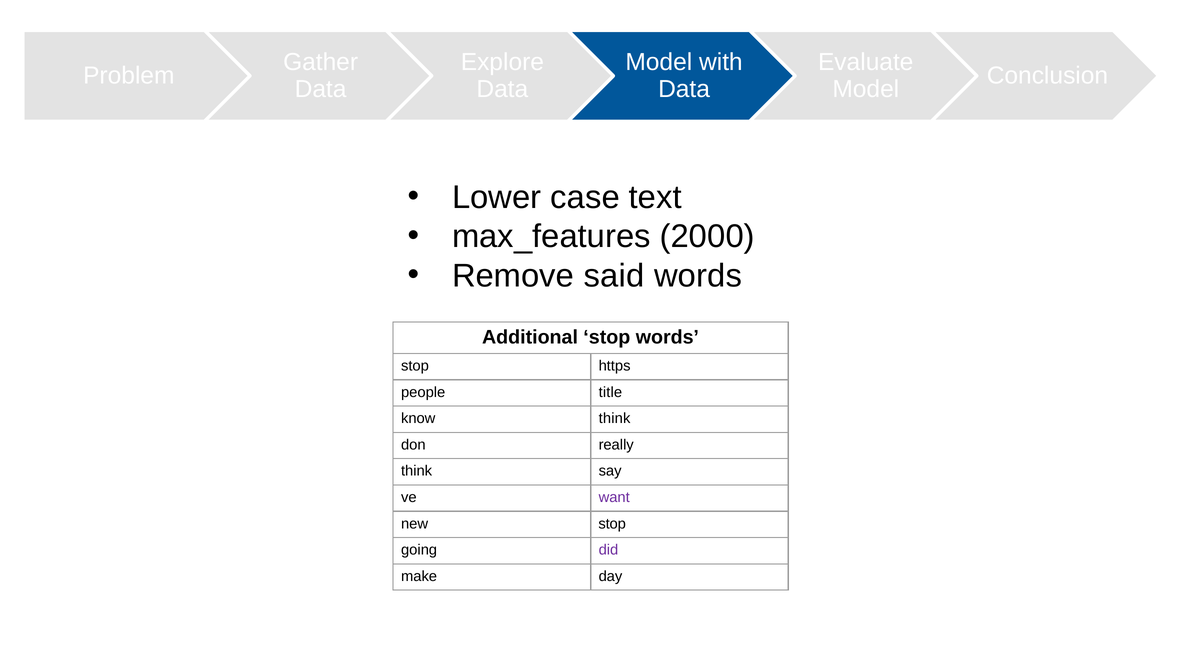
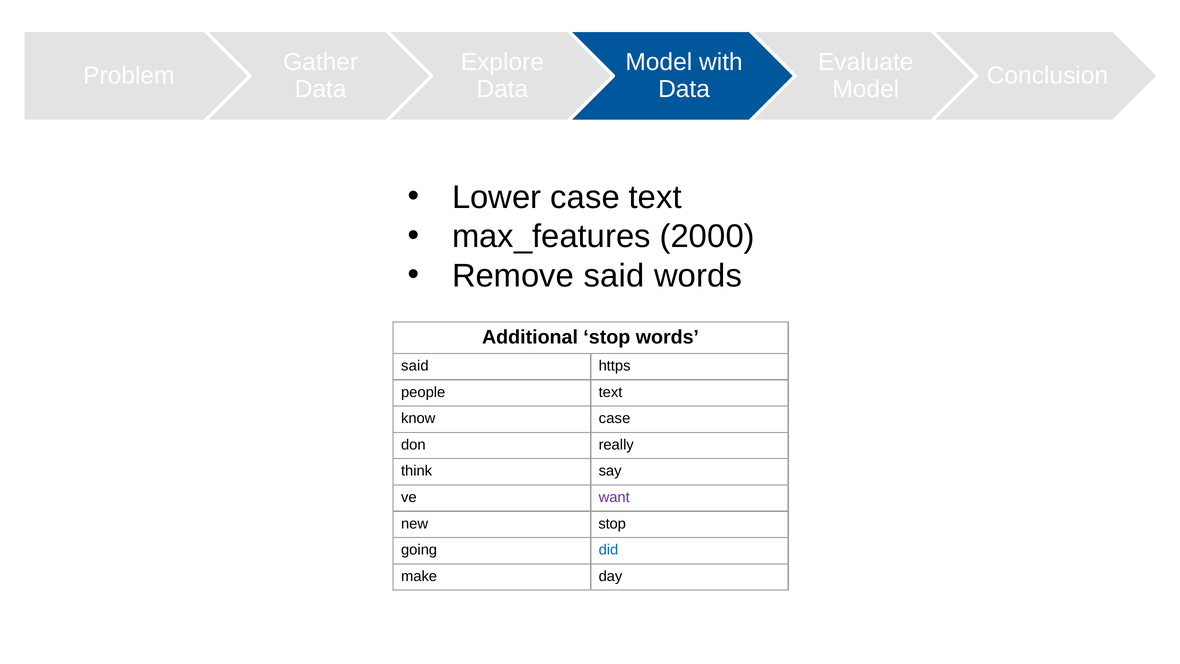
stop at (415, 366): stop -> said
people title: title -> text
know think: think -> case
did colour: purple -> blue
